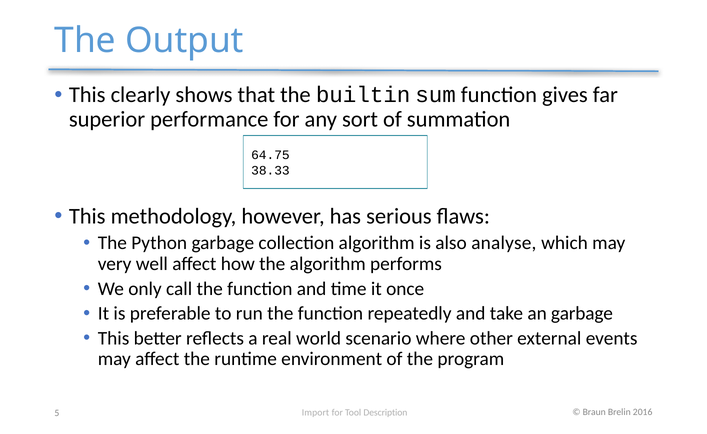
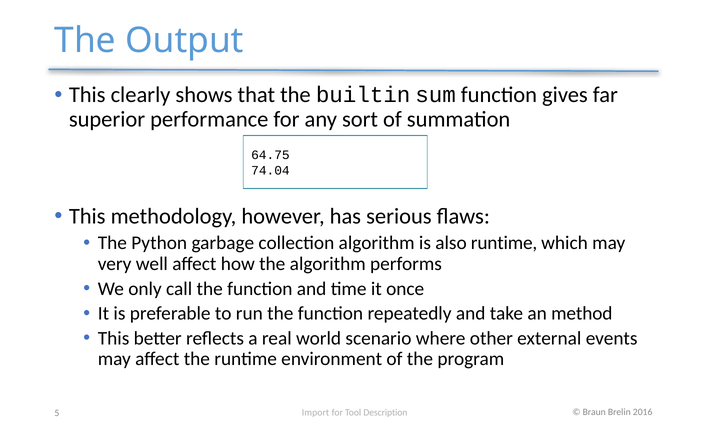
38.33: 38.33 -> 74.04
also analyse: analyse -> runtime
an garbage: garbage -> method
